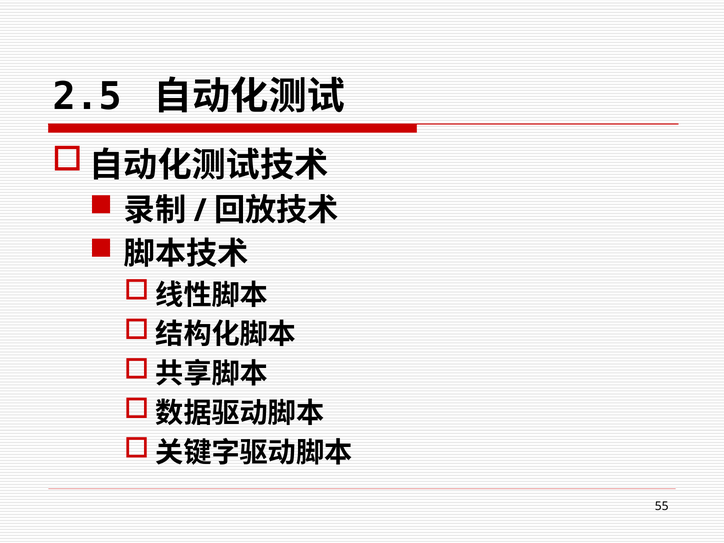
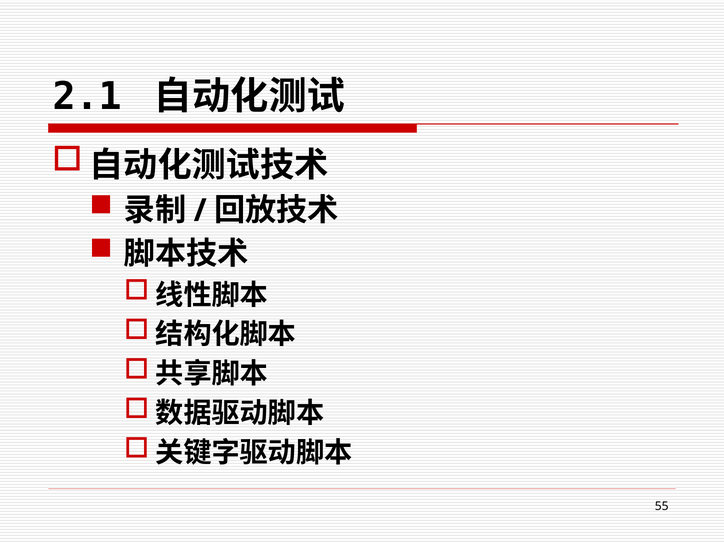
2.5: 2.5 -> 2.1
